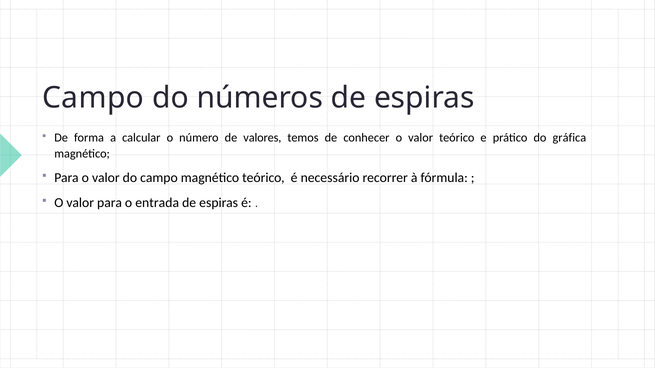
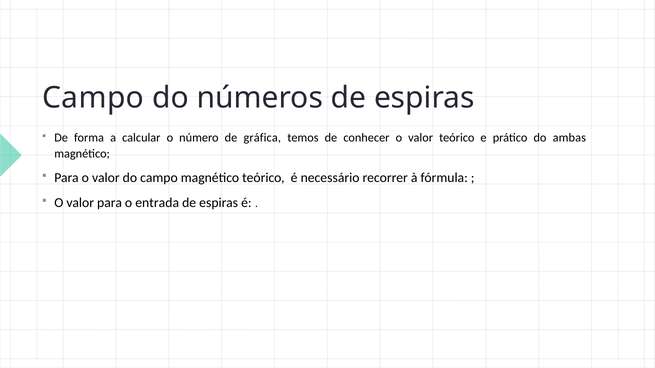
valores: valores -> gráfica
gráfica: gráfica -> ambas
